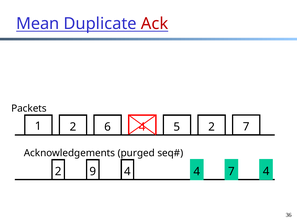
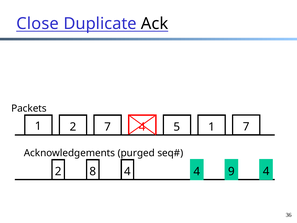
Mean: Mean -> Close
Ack colour: red -> black
2 6: 6 -> 7
5 2: 2 -> 1
9: 9 -> 8
4 7: 7 -> 9
